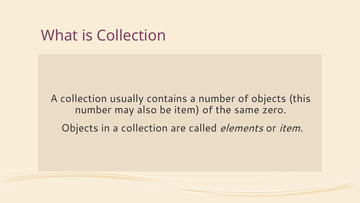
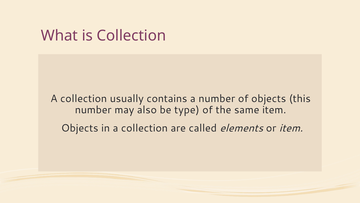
be item: item -> type
same zero: zero -> item
